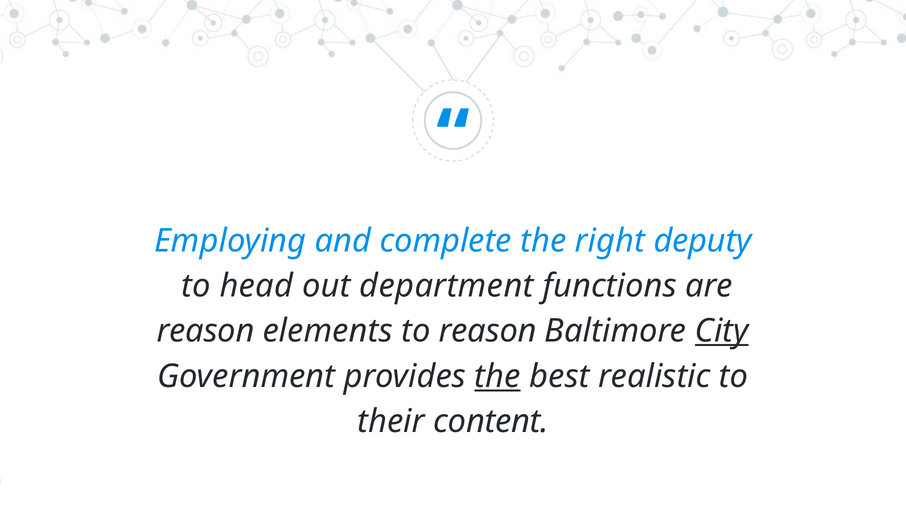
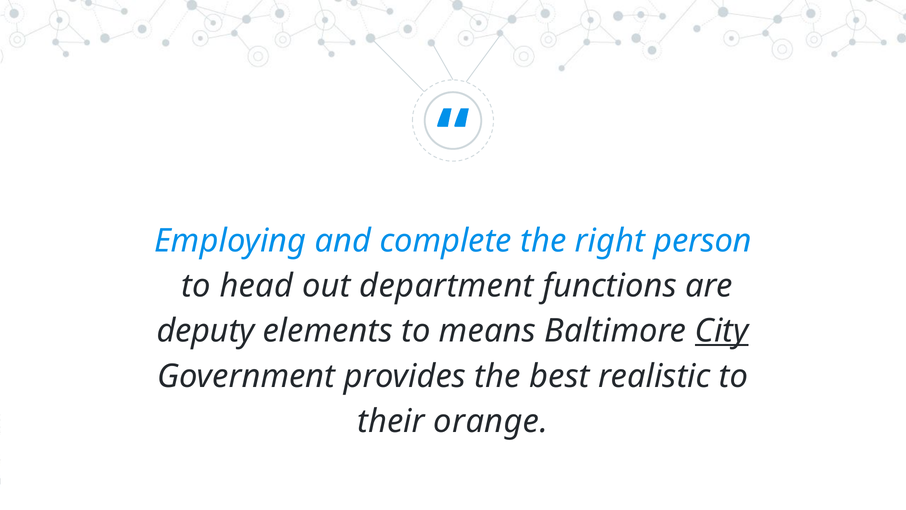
deputy: deputy -> person
reason at (206, 331): reason -> deputy
to reason: reason -> means
the at (498, 376) underline: present -> none
content: content -> orange
